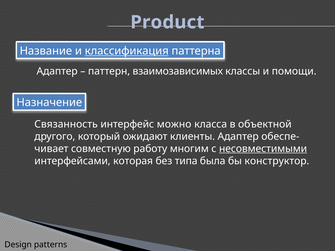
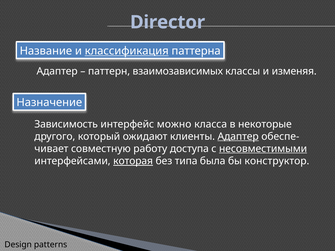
Product: Product -> Director
помощи: помощи -> изменяя
Связанность: Связанность -> Зависимость
объектной: объектной -> некоторые
Адаптер at (238, 137) underline: none -> present
многим: многим -> доступа
которая underline: none -> present
